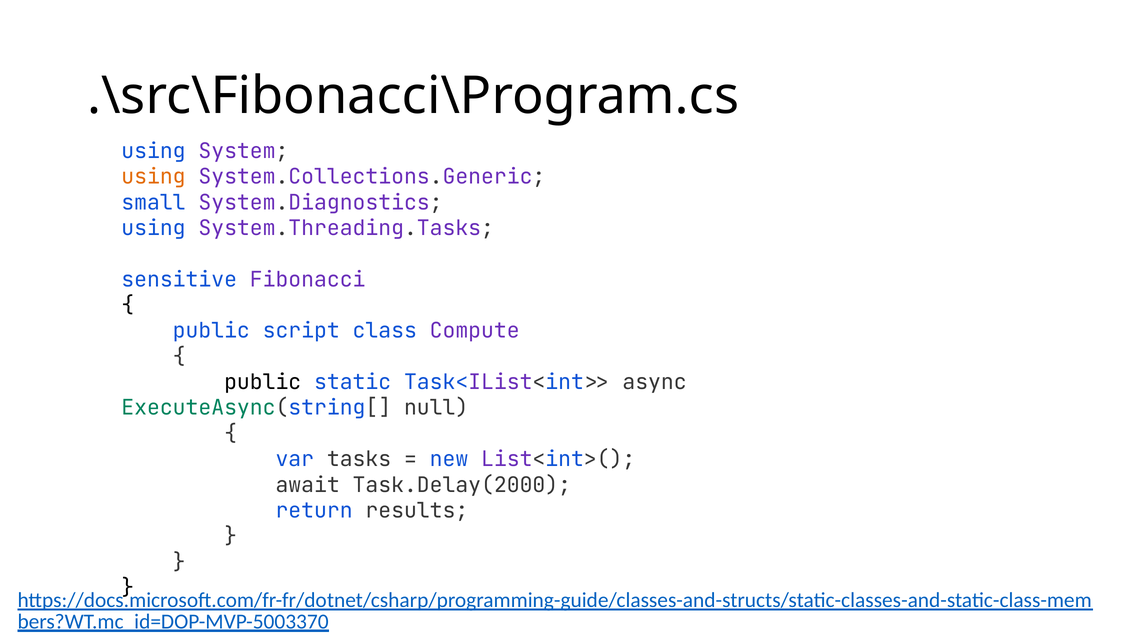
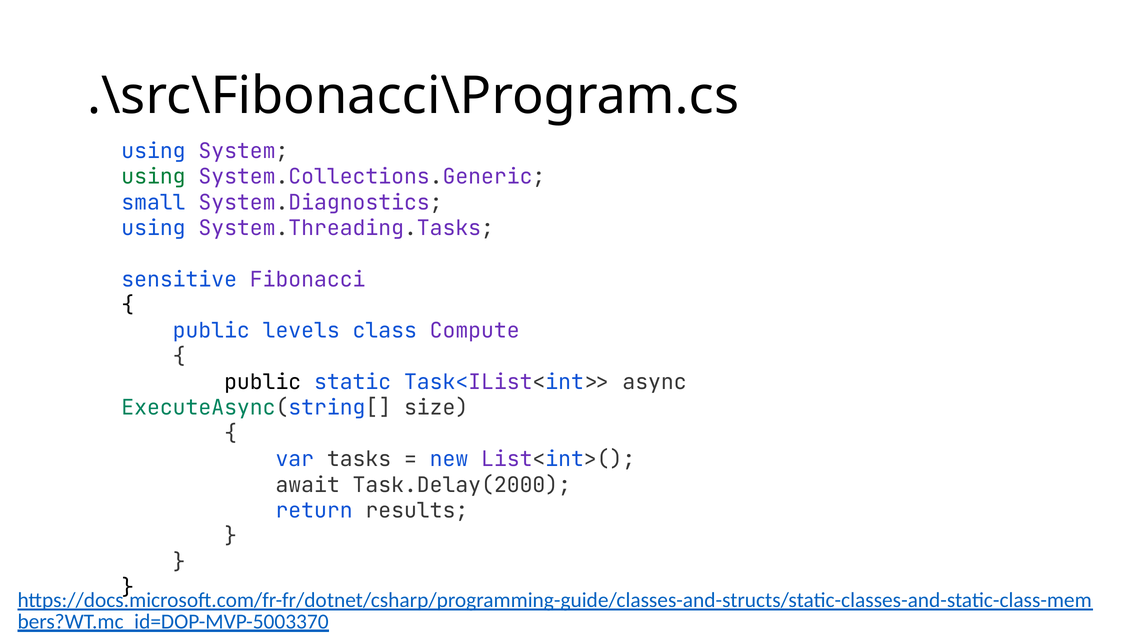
using at (153, 177) colour: orange -> green
script: script -> levels
null: null -> size
